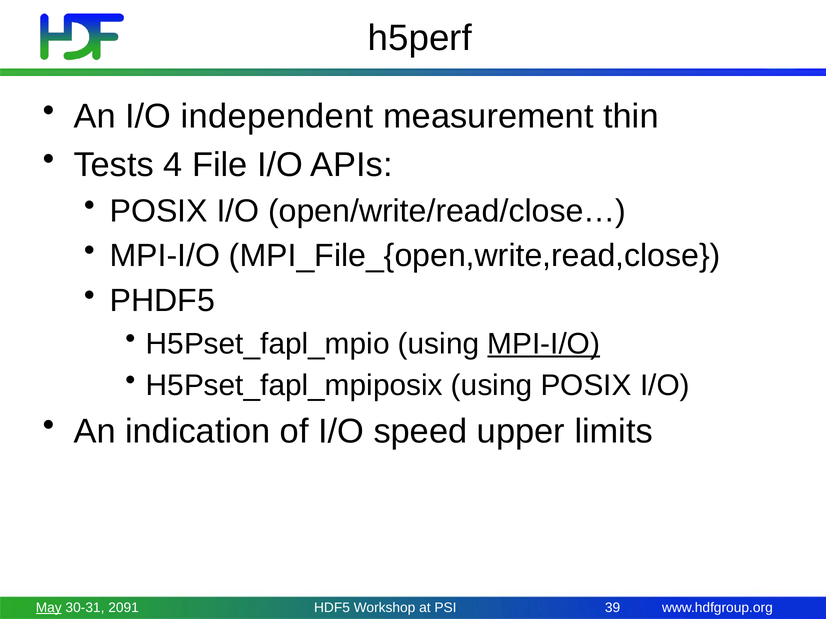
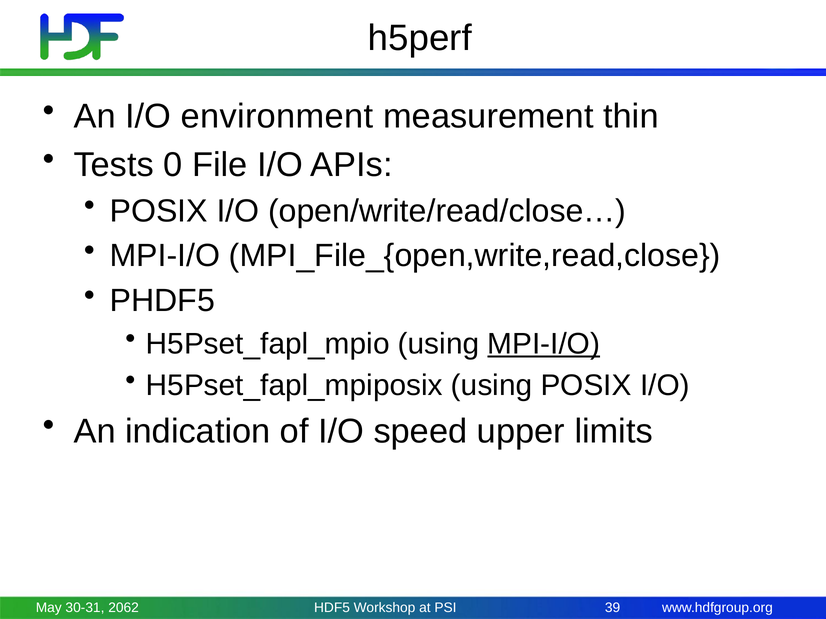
independent: independent -> environment
4: 4 -> 0
May underline: present -> none
2091: 2091 -> 2062
